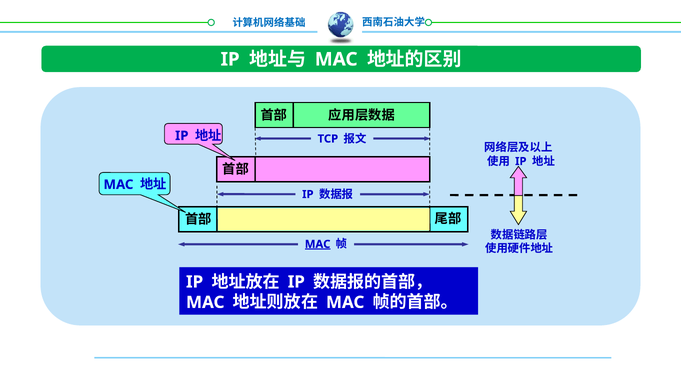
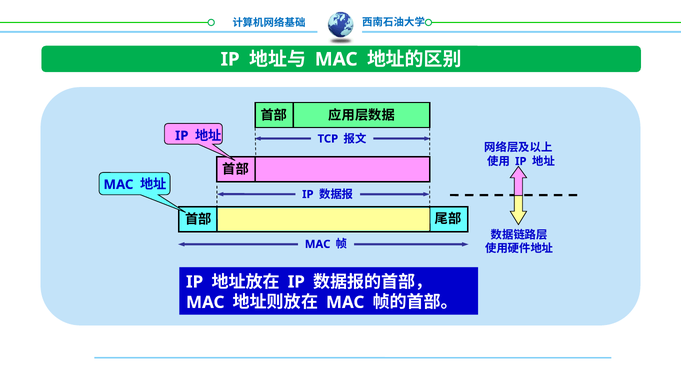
MAC at (318, 244) underline: present -> none
